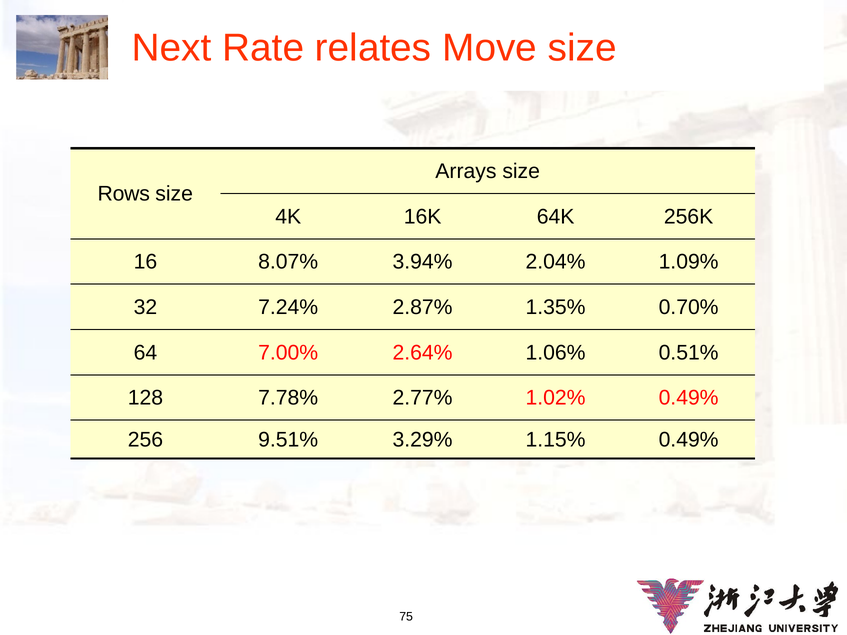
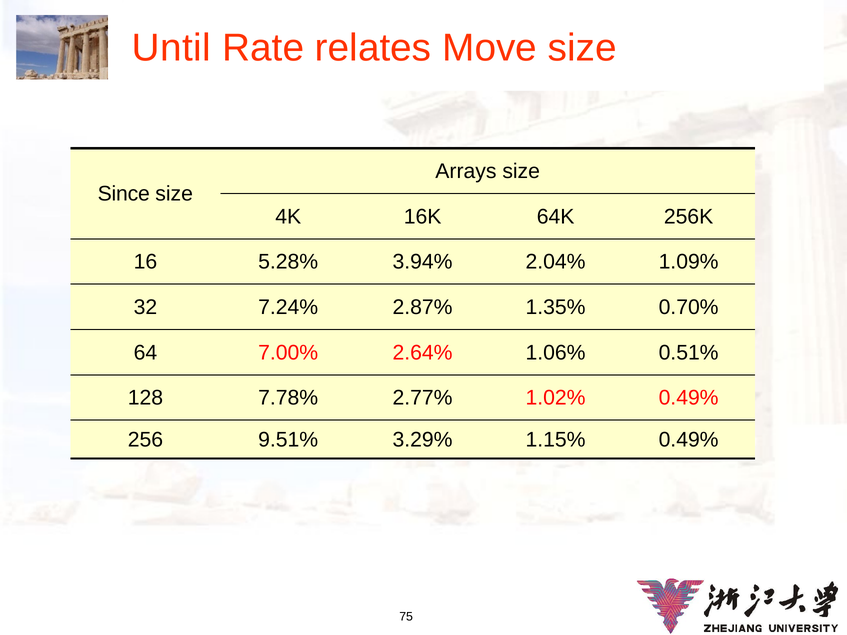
Next: Next -> Until
Rows: Rows -> Since
8.07%: 8.07% -> 5.28%
